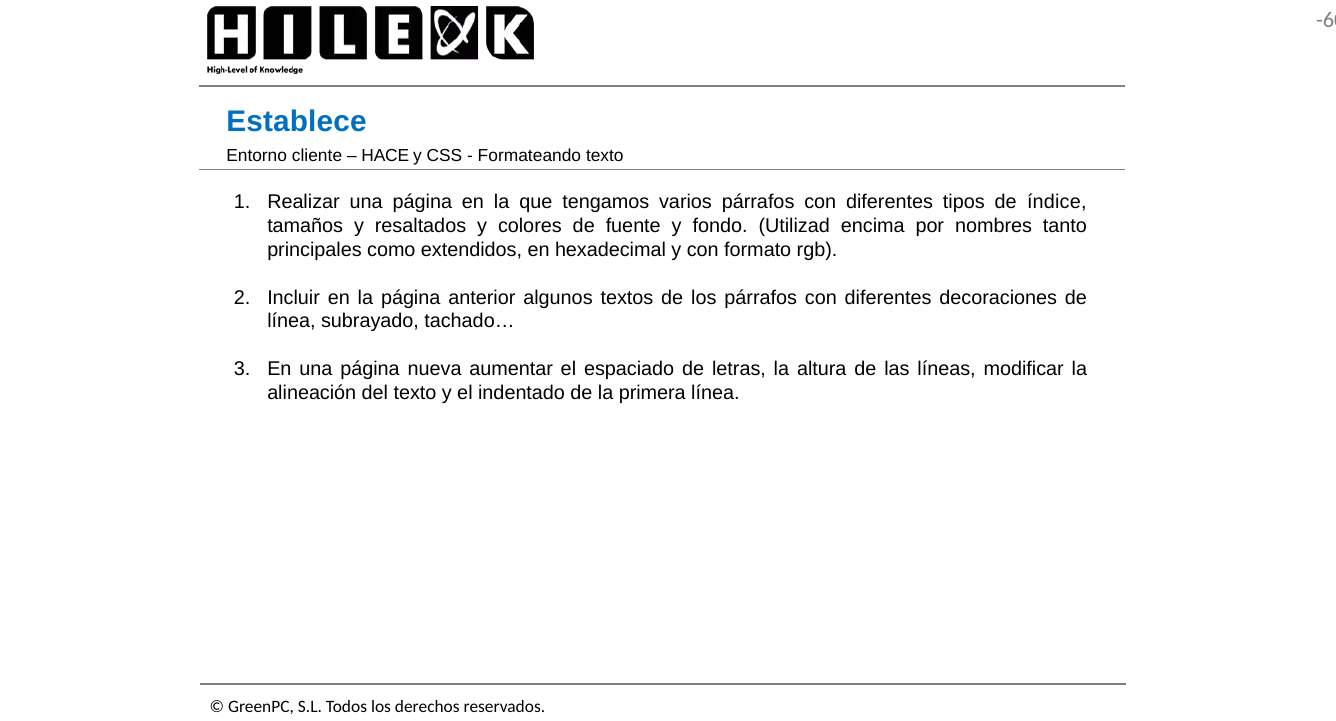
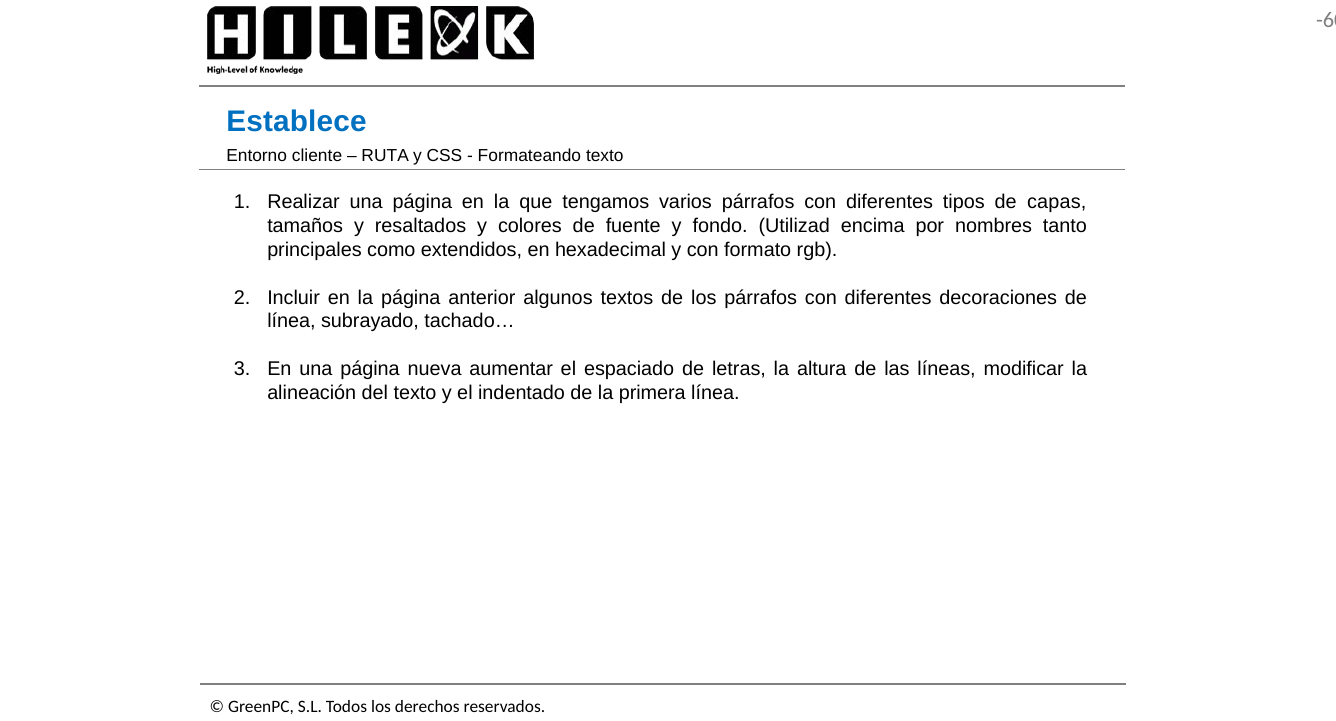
HACE: HACE -> RUTA
índice: índice -> capas
